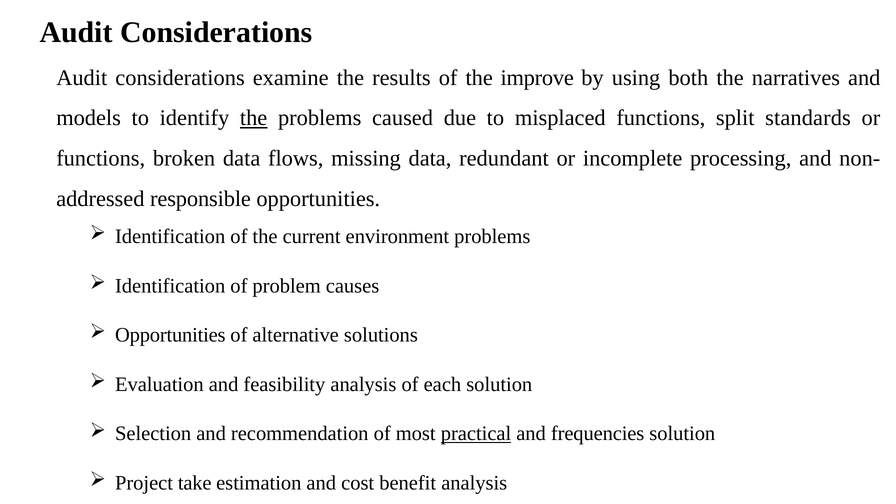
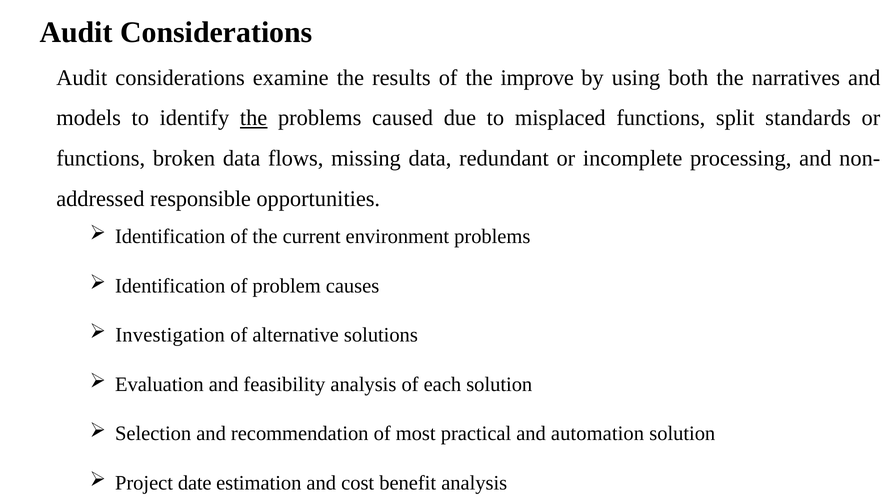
Opportunities at (170, 335): Opportunities -> Investigation
practical underline: present -> none
frequencies: frequencies -> automation
take: take -> date
